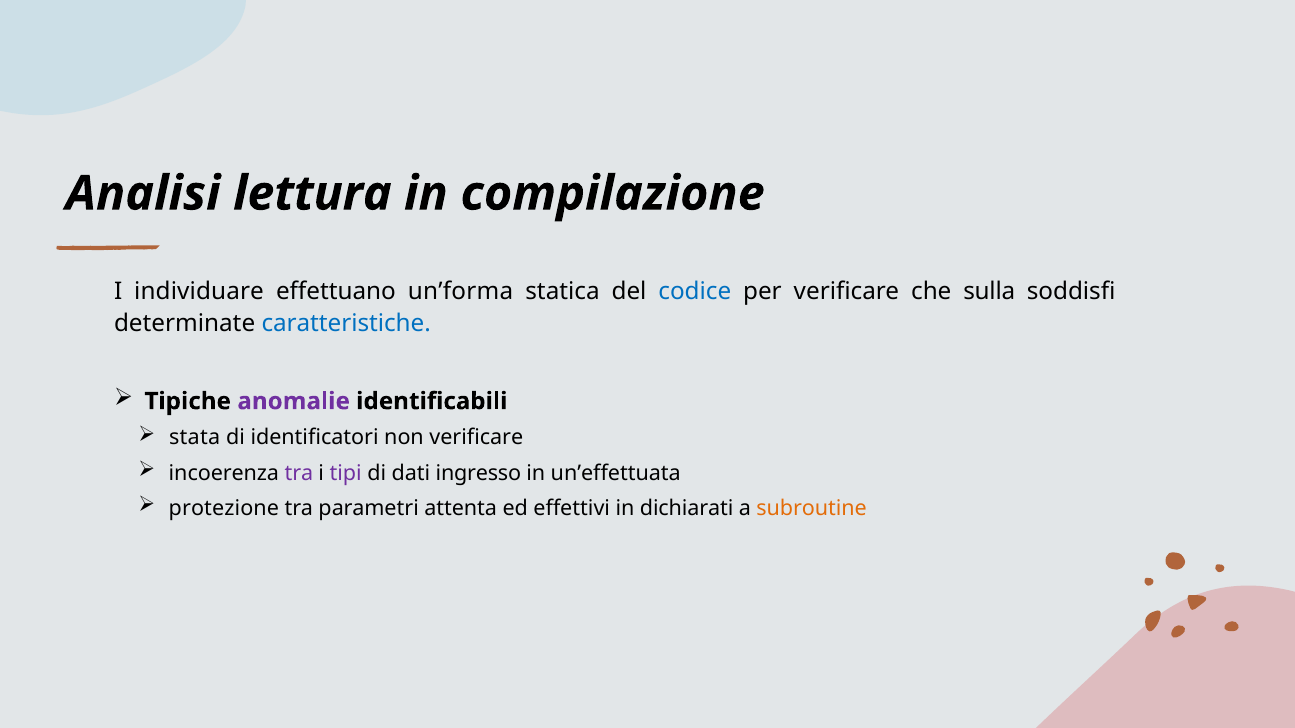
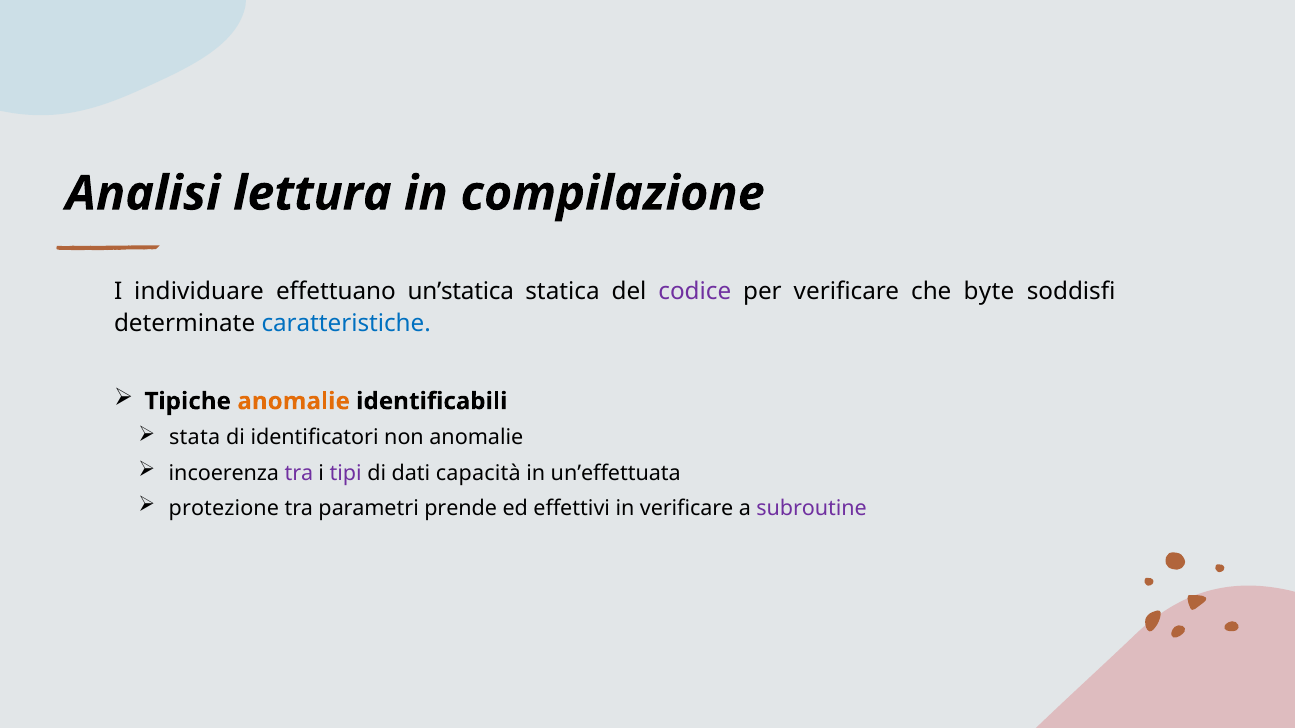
un’forma: un’forma -> un’statica
codice colour: blue -> purple
sulla: sulla -> byte
anomalie at (294, 401) colour: purple -> orange
non verificare: verificare -> anomalie
ingresso: ingresso -> capacità
attenta: attenta -> prende
in dichiarati: dichiarati -> verificare
subroutine colour: orange -> purple
